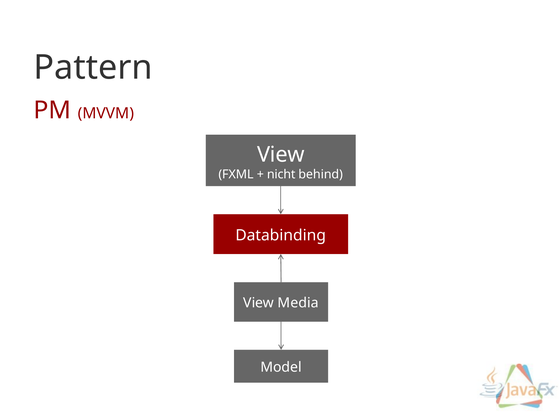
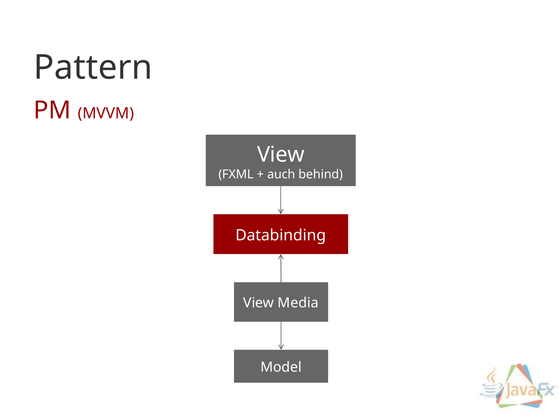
nicht: nicht -> auch
